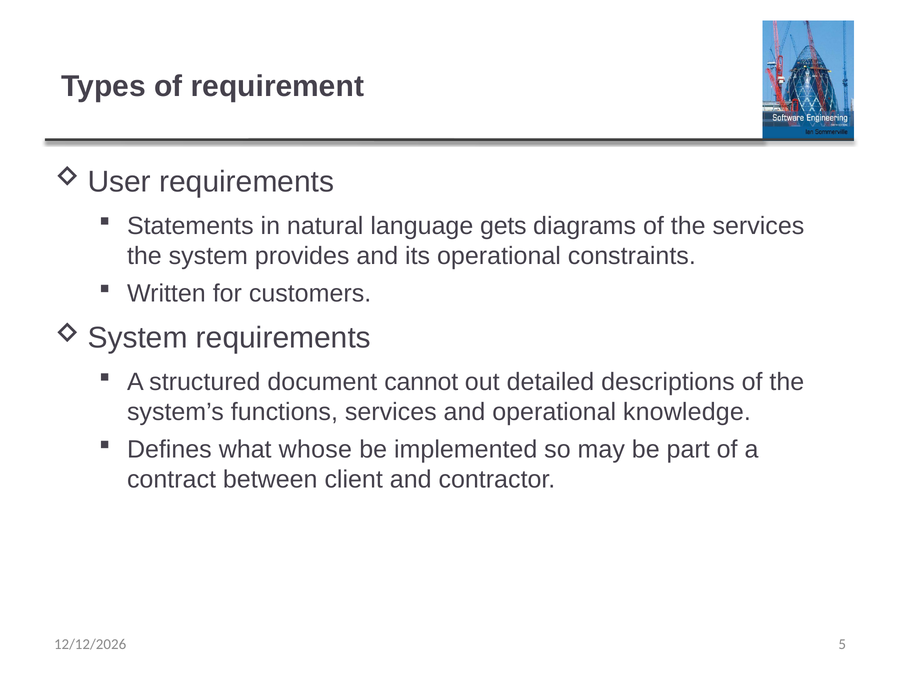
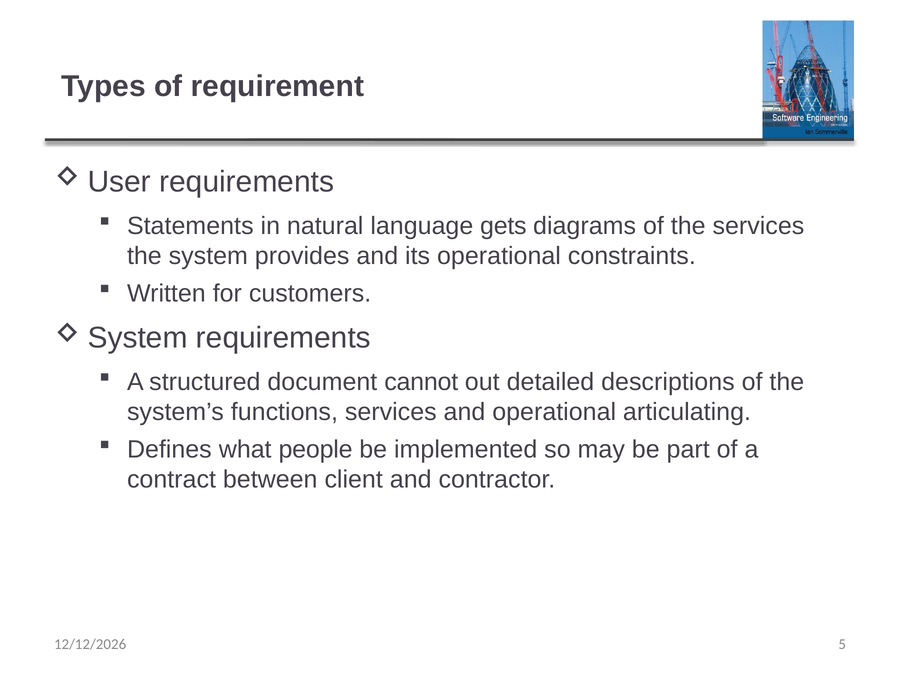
knowledge: knowledge -> articulating
whose: whose -> people
